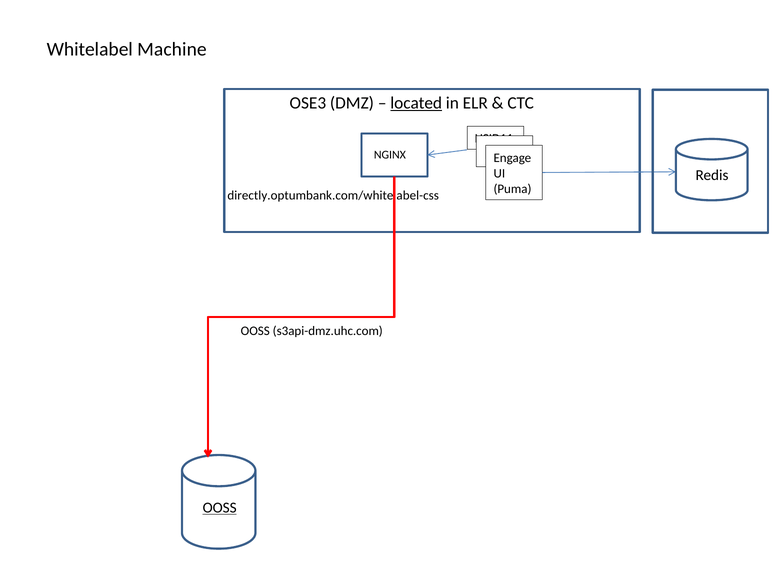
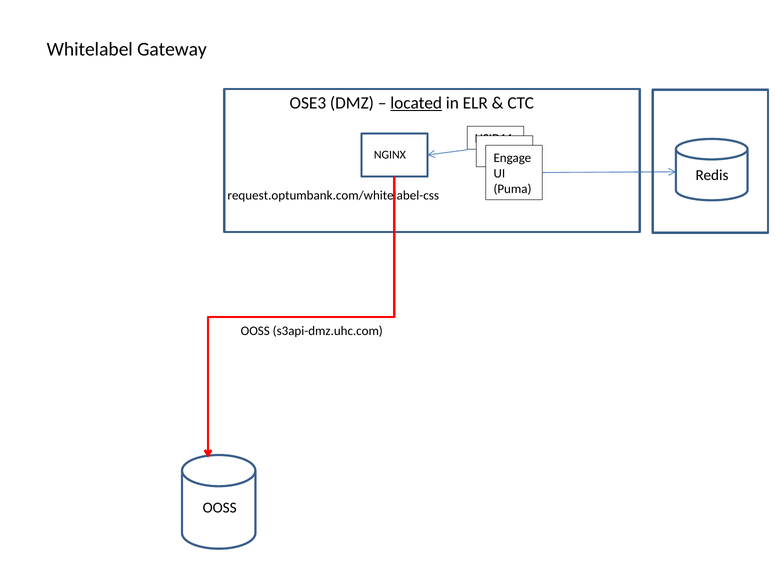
Machine: Machine -> Gateway
directly.optumbank.com/whitelabel-css: directly.optumbank.com/whitelabel-css -> request.optumbank.com/whitelabel-css
OOSS at (220, 508) underline: present -> none
